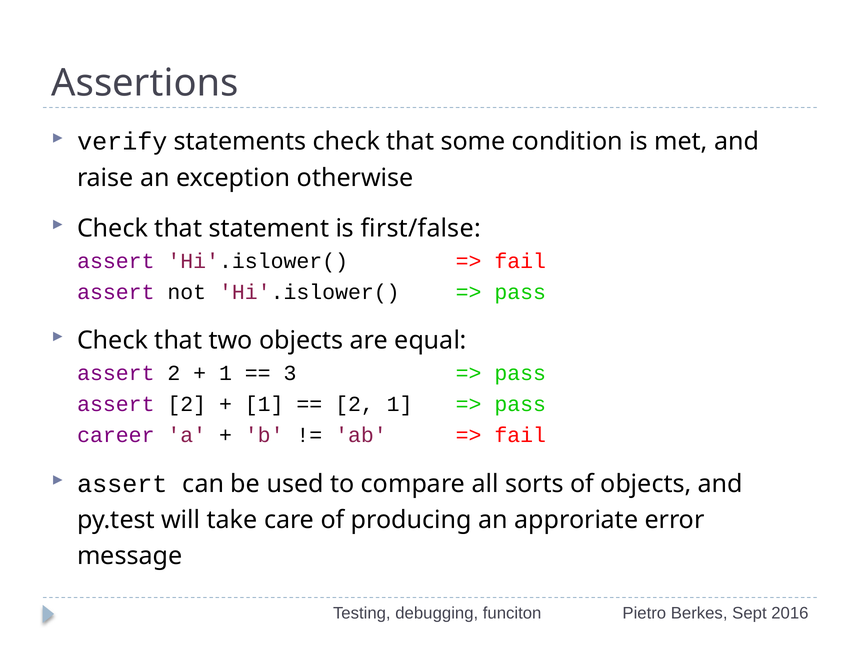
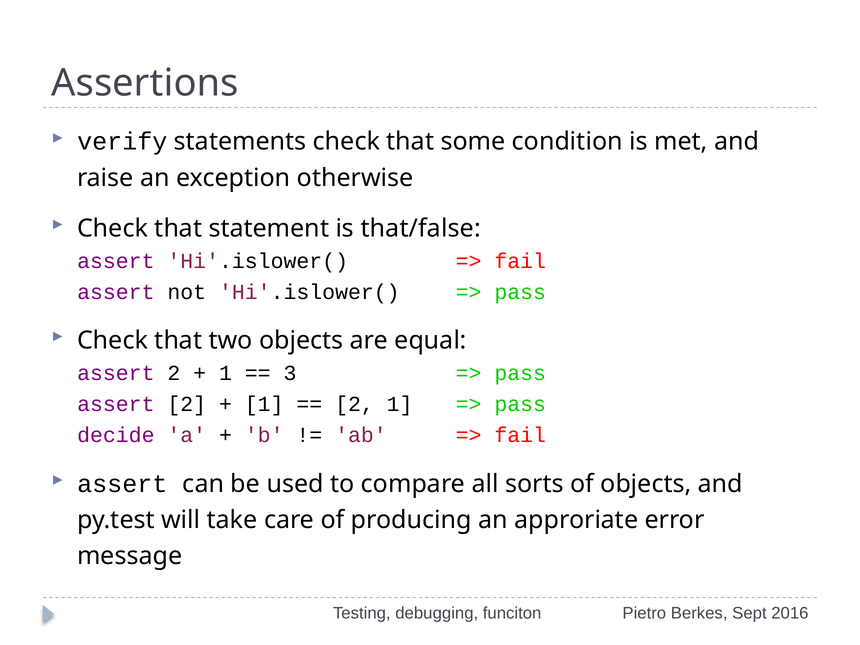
first/false: first/false -> that/false
career: career -> decide
